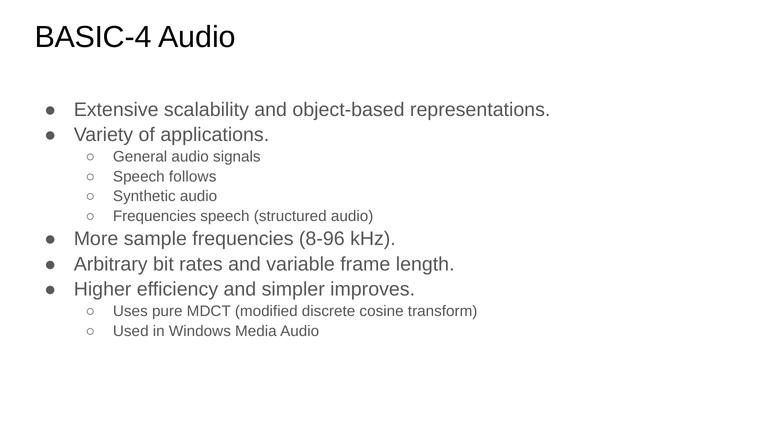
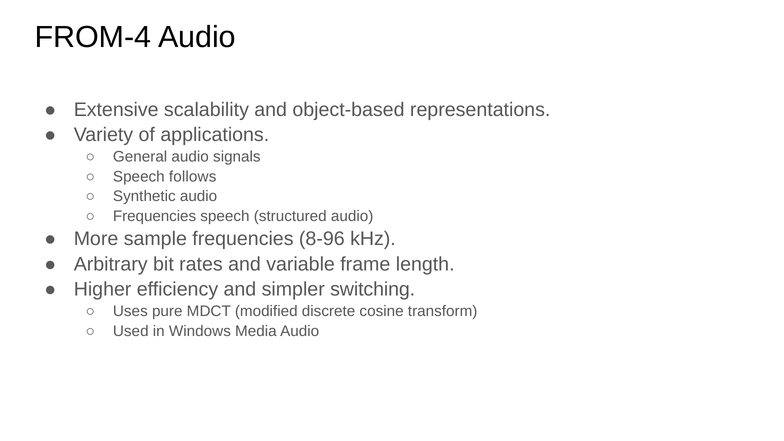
BASIC-4: BASIC-4 -> FROM-4
improves: improves -> switching
